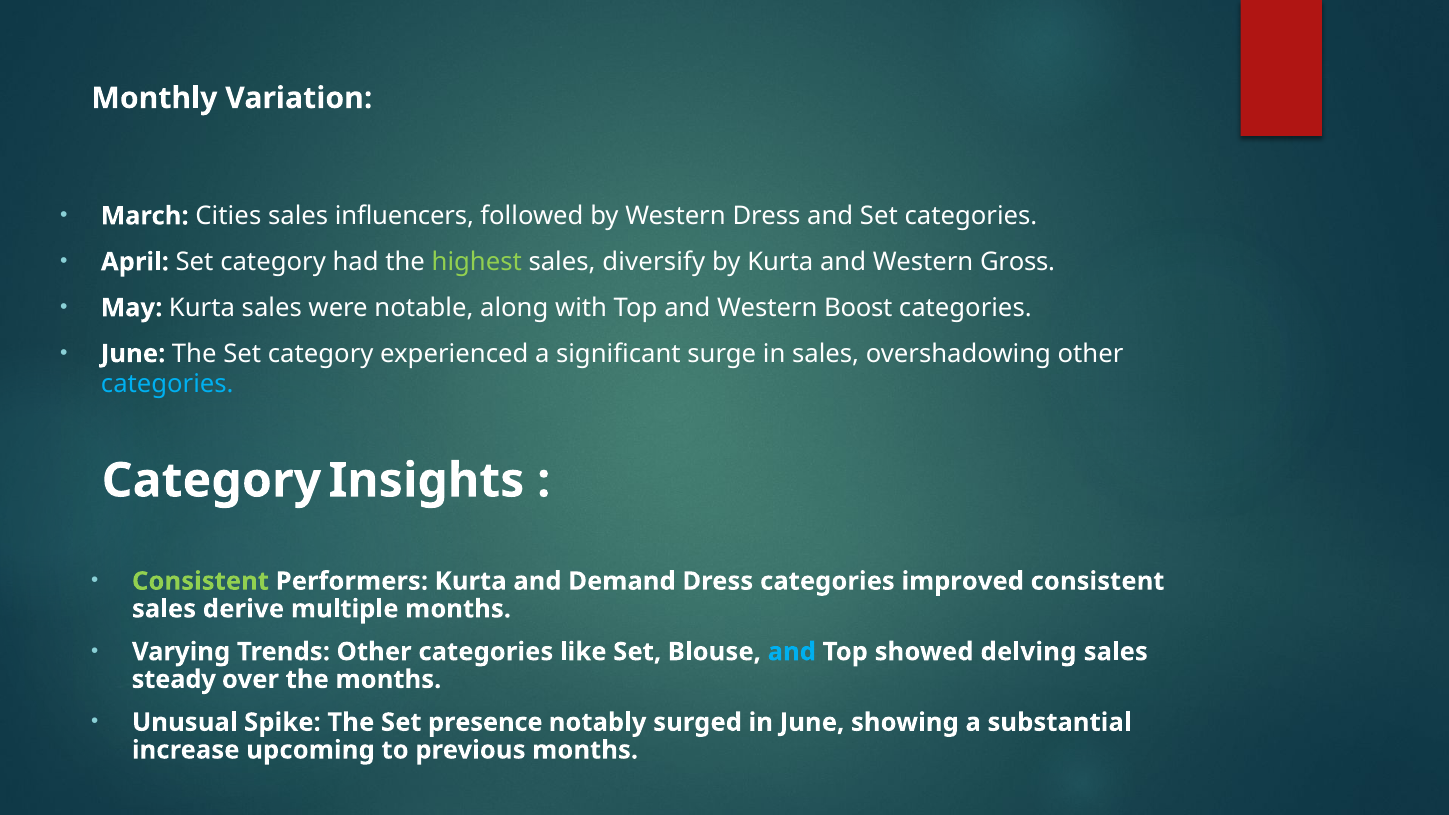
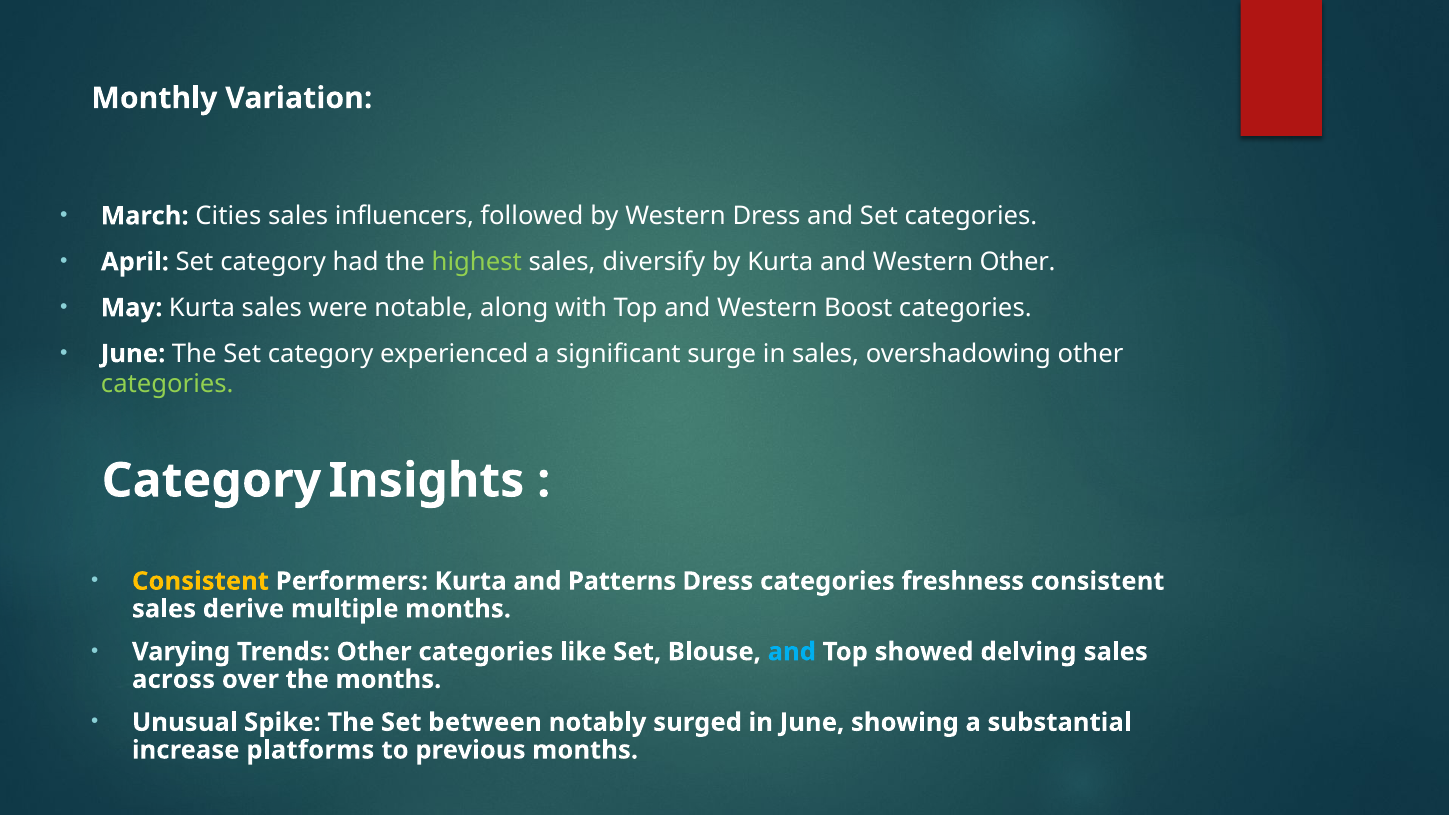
Western Gross: Gross -> Other
categories at (167, 385) colour: light blue -> light green
Consistent at (200, 581) colour: light green -> yellow
Demand: Demand -> Patterns
improved: improved -> freshness
steady: steady -> across
presence: presence -> between
upcoming: upcoming -> platforms
